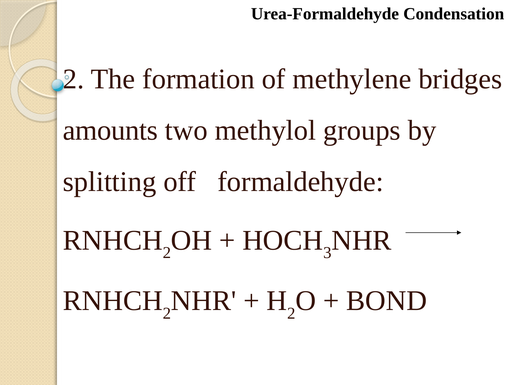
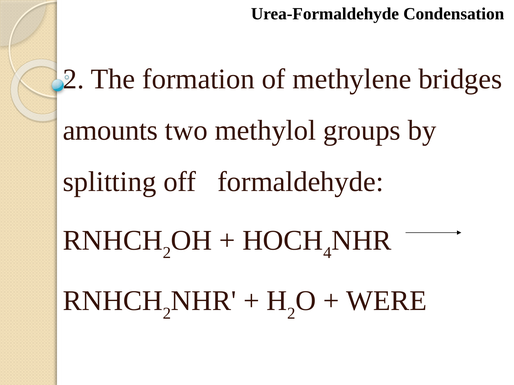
3: 3 -> 4
BOND: BOND -> WERE
